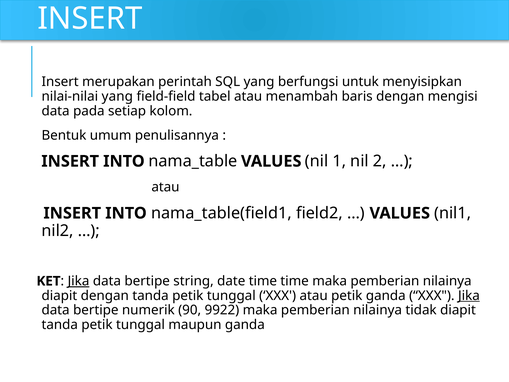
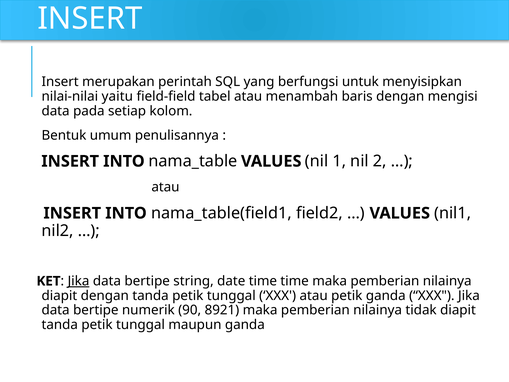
nilai-nilai yang: yang -> yaitu
Jika at (469, 295) underline: present -> none
9922: 9922 -> 8921
